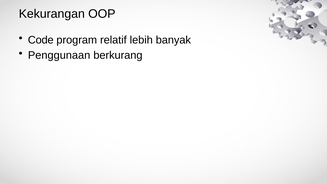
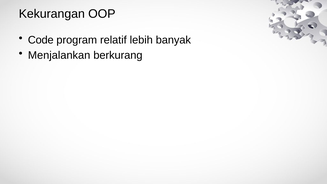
Penggunaan: Penggunaan -> Menjalankan
